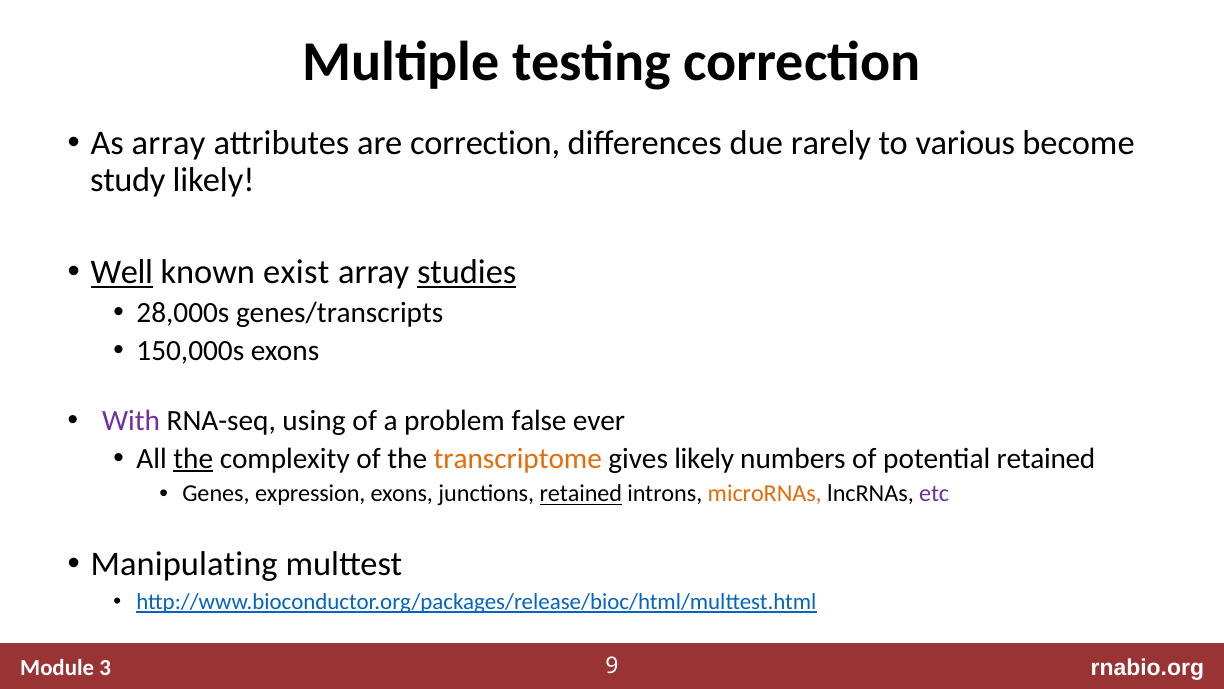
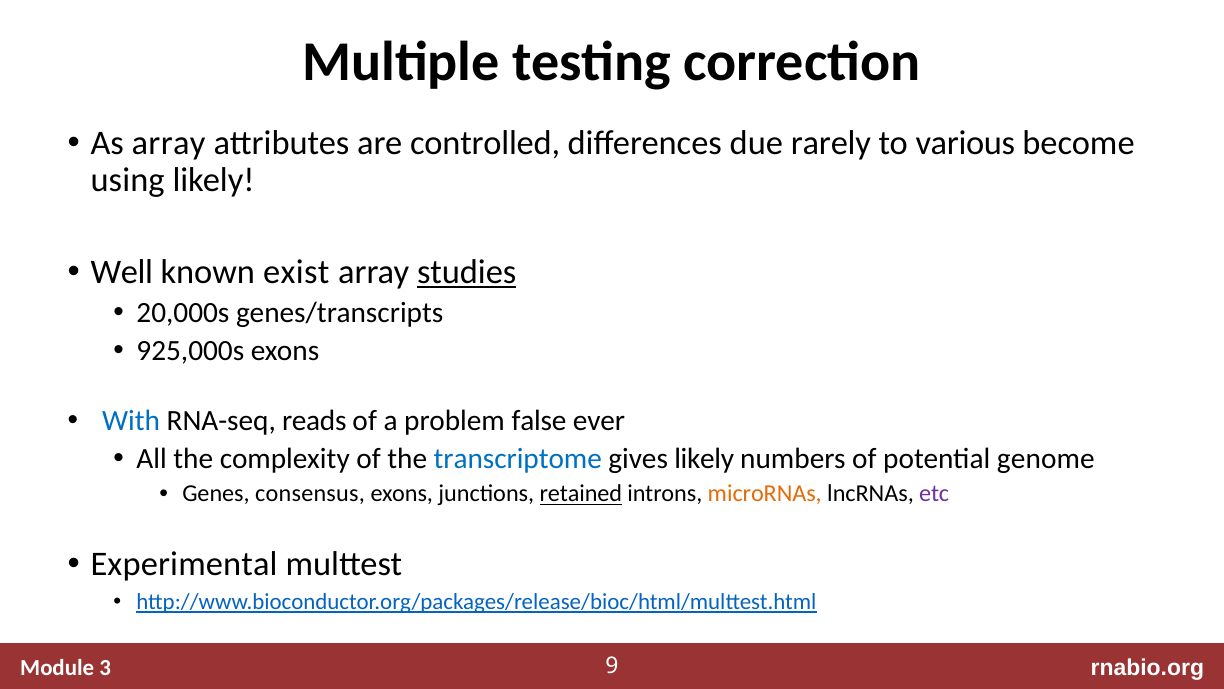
are correction: correction -> controlled
study: study -> using
Well underline: present -> none
28,000s: 28,000s -> 20,000s
150,000s: 150,000s -> 925,000s
With colour: purple -> blue
using: using -> reads
the at (193, 458) underline: present -> none
transcriptome colour: orange -> blue
potential retained: retained -> genome
expression: expression -> consensus
Manipulating: Manipulating -> Experimental
